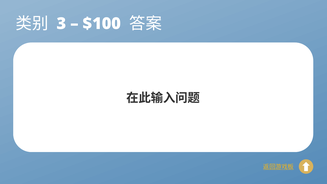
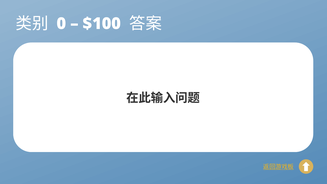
3: 3 -> 0
